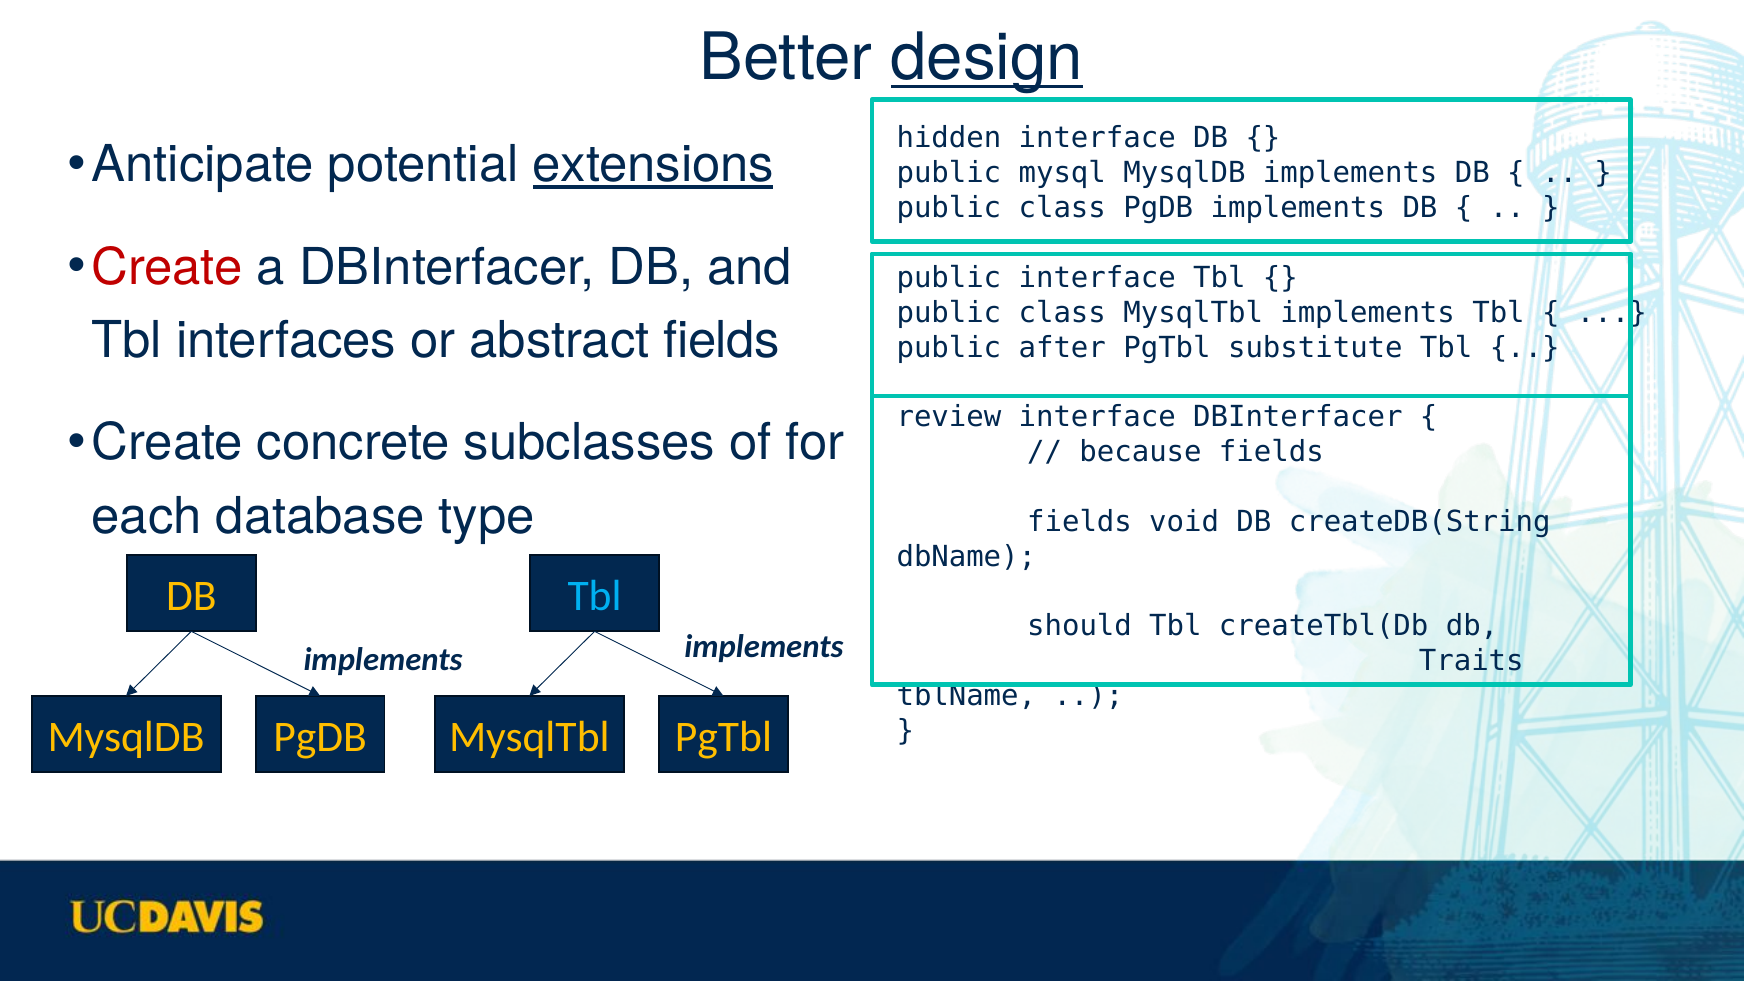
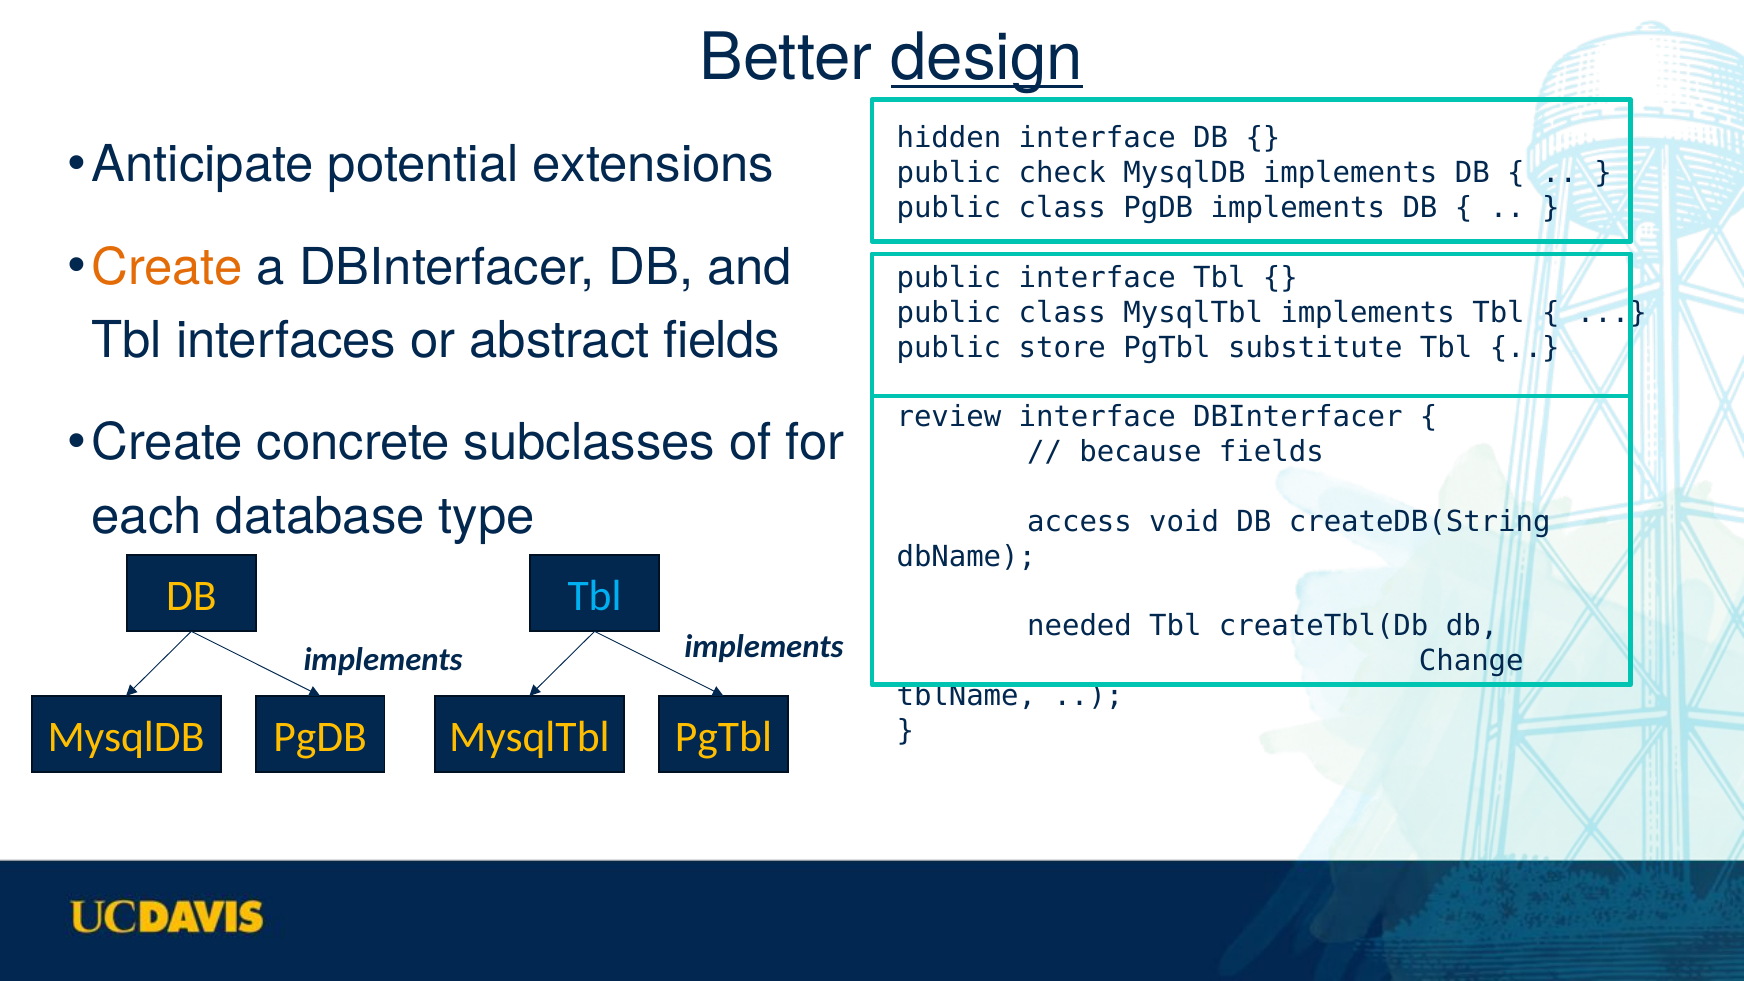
extensions underline: present -> none
mysql: mysql -> check
Create at (167, 268) colour: red -> orange
after: after -> store
fields at (1080, 522): fields -> access
should: should -> needed
Traits: Traits -> Change
